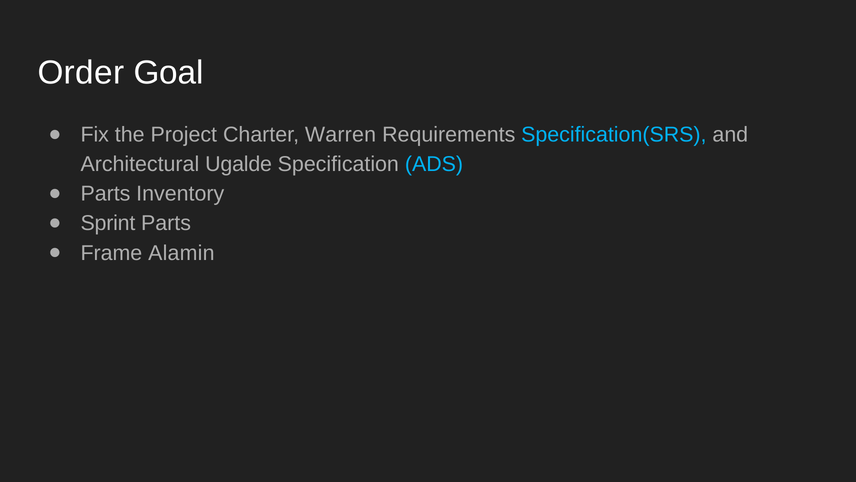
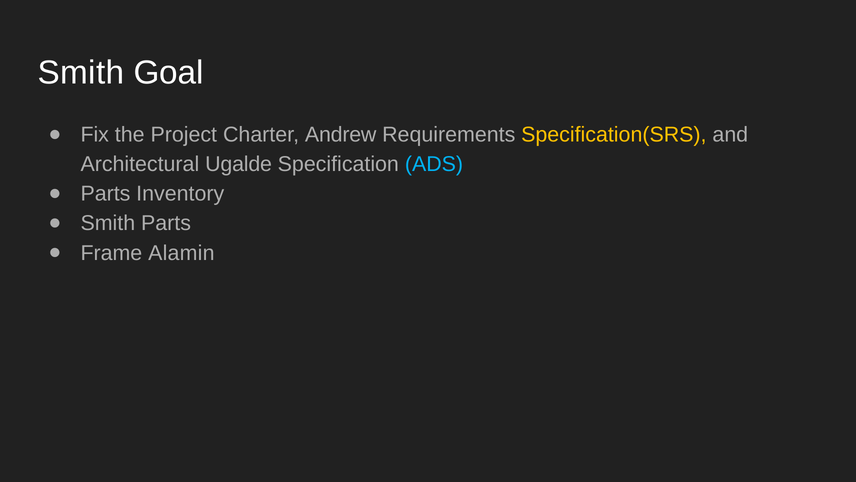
Order at (81, 73): Order -> Smith
Warren: Warren -> Andrew
Specification(SRS colour: light blue -> yellow
Sprint at (108, 223): Sprint -> Smith
